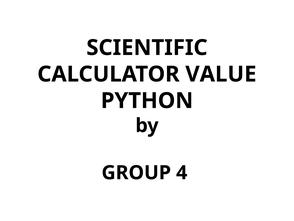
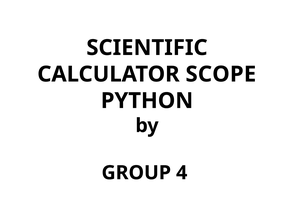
VALUE: VALUE -> SCOPE
